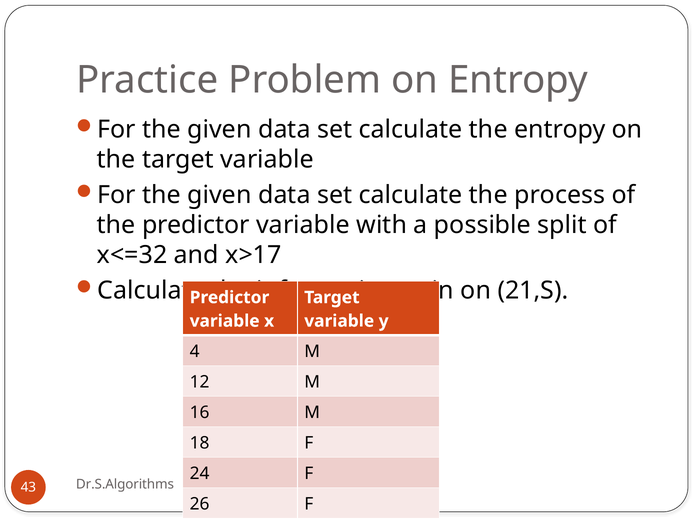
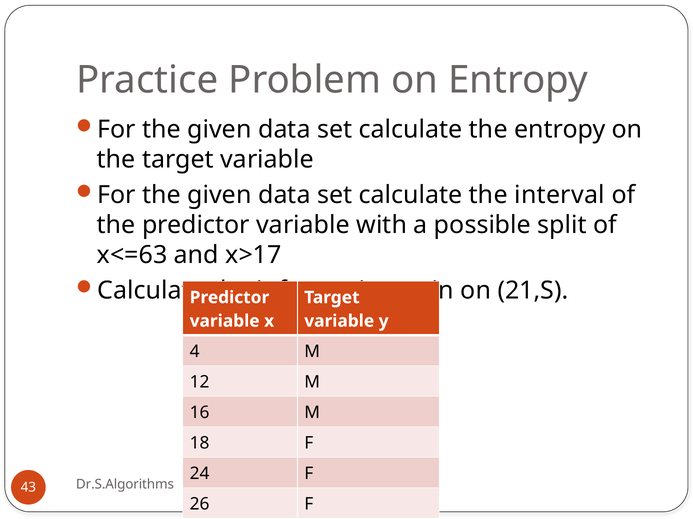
process: process -> interval
x<=32: x<=32 -> x<=63
